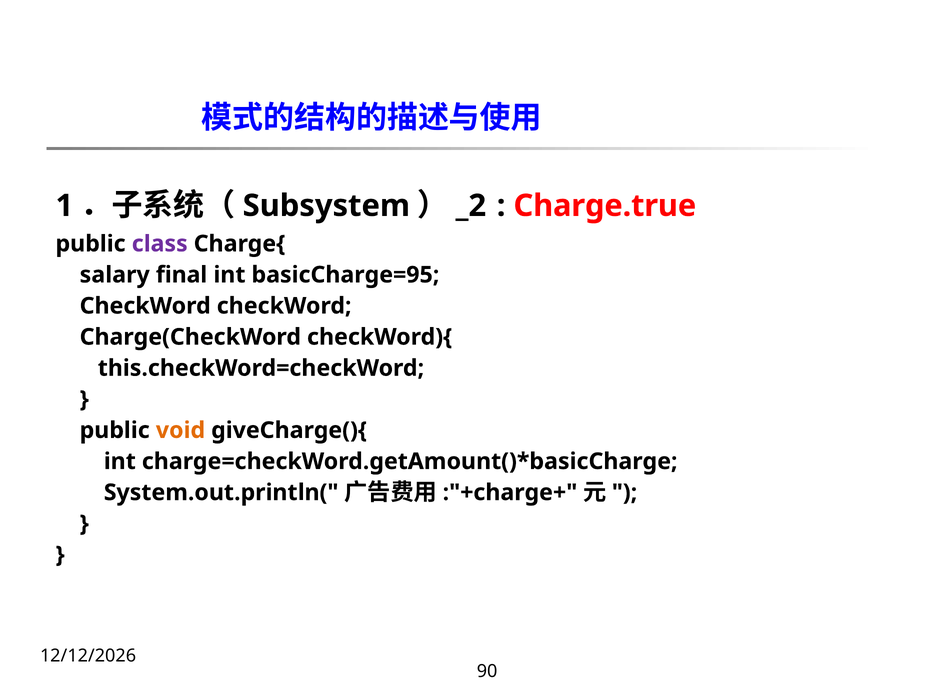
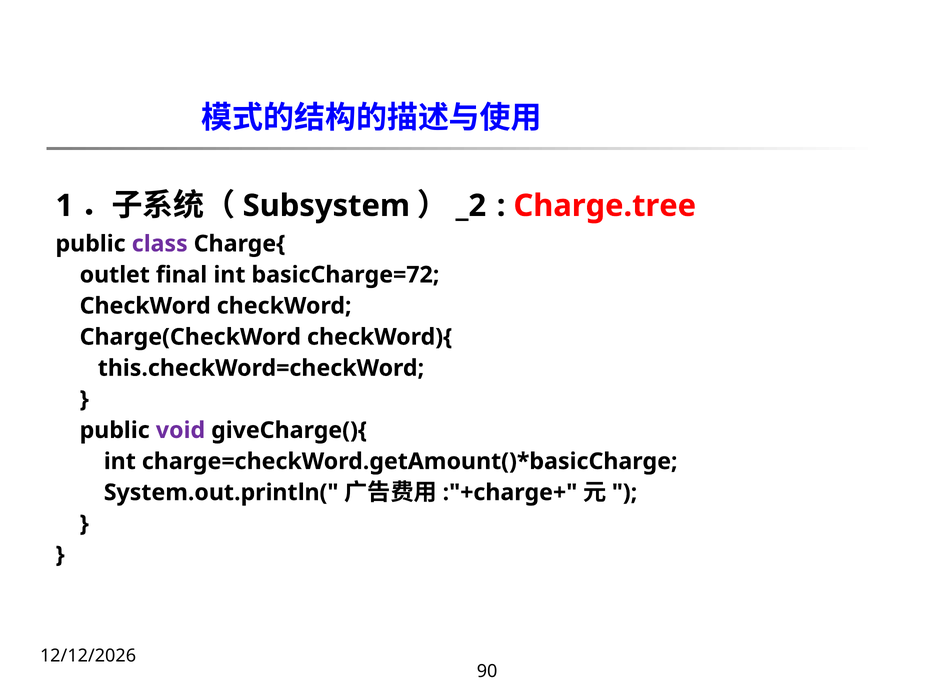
Charge.true: Charge.true -> Charge.tree
salary: salary -> outlet
basicCharge=95: basicCharge=95 -> basicCharge=72
void colour: orange -> purple
